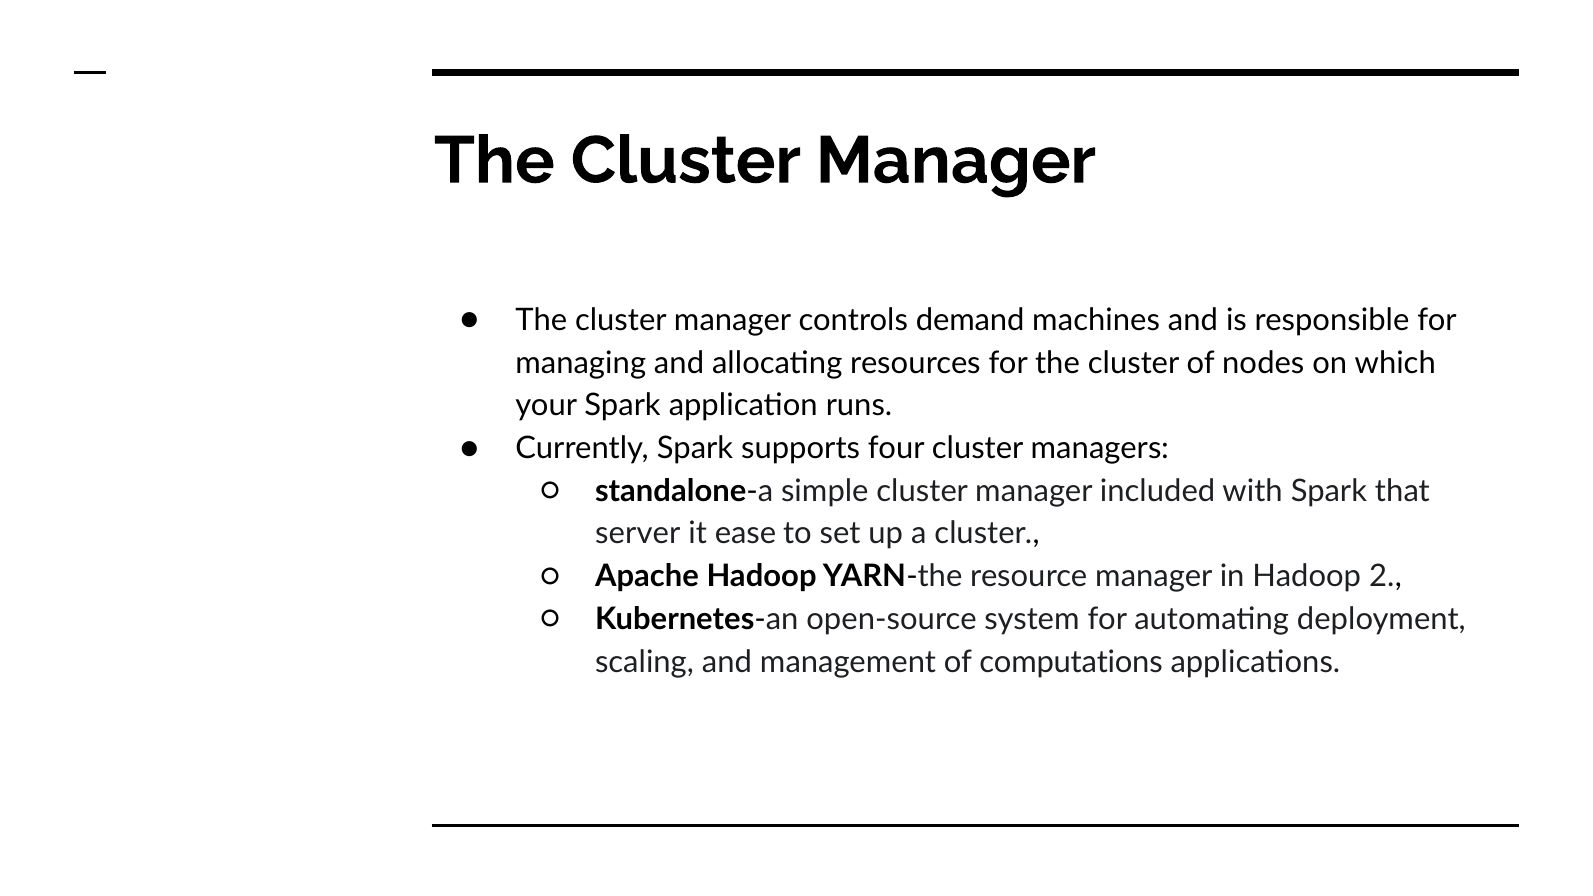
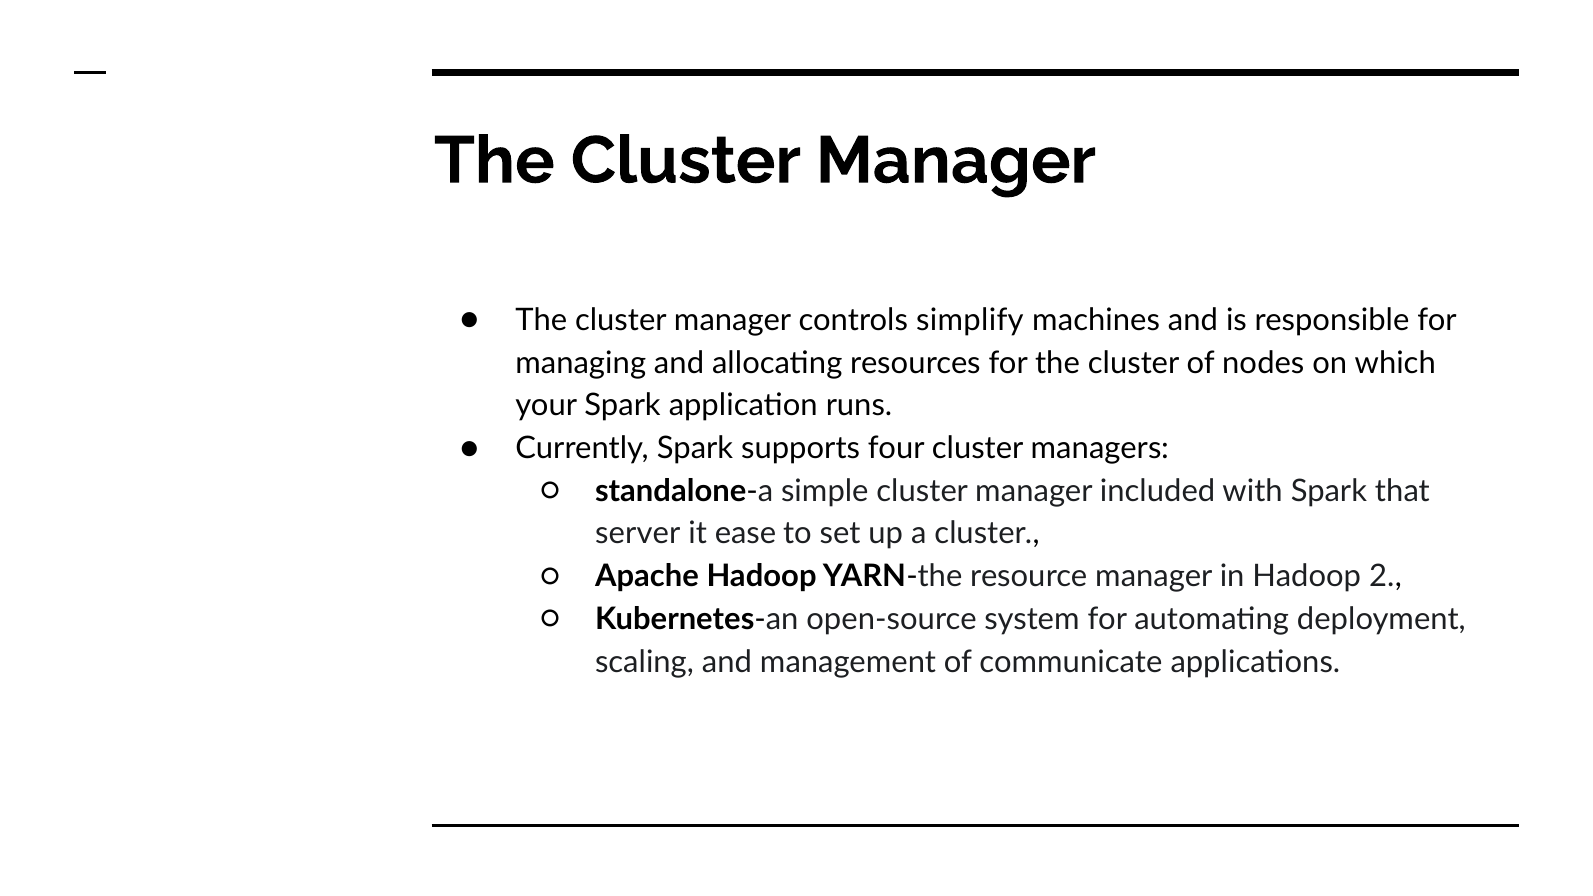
demand: demand -> simplify
computations: computations -> communicate
